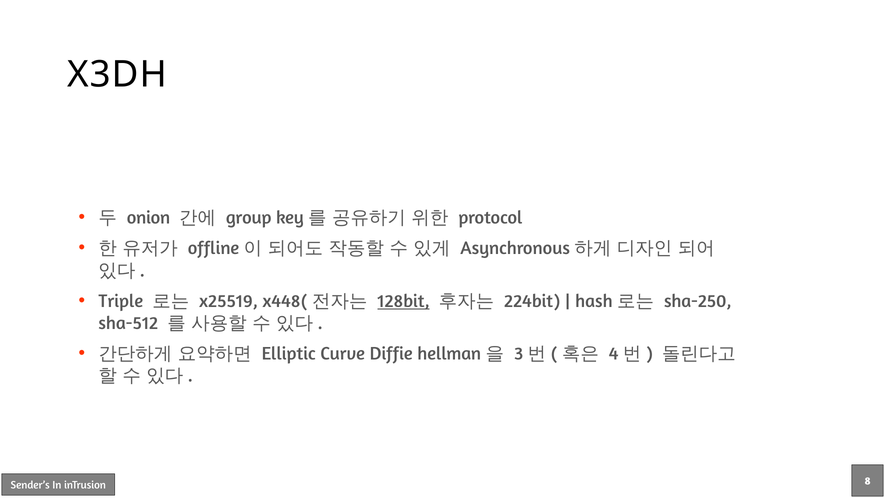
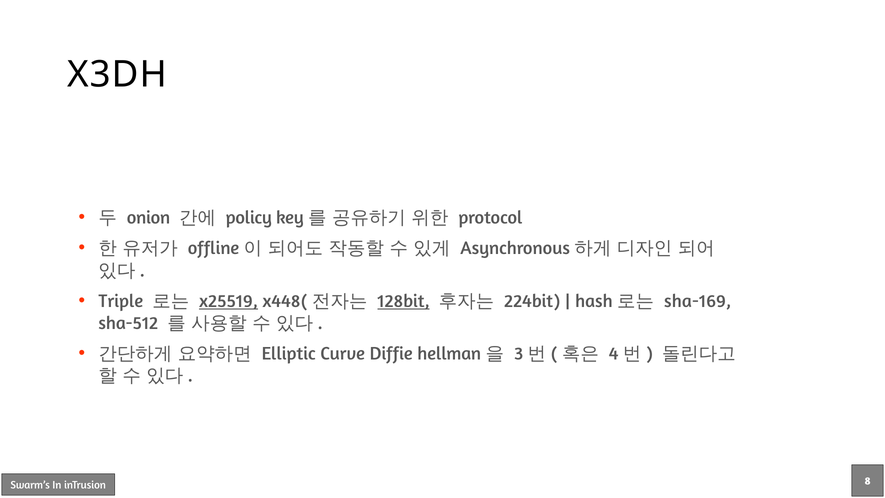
group: group -> policy
x25519 underline: none -> present
sha-250: sha-250 -> sha-169
Sender’s: Sender’s -> Swarm’s
